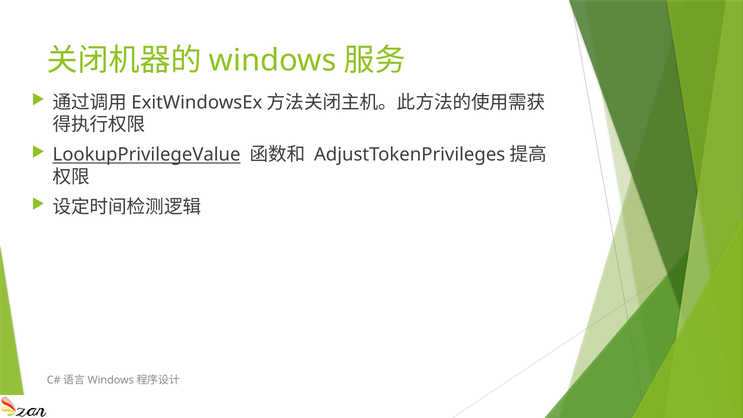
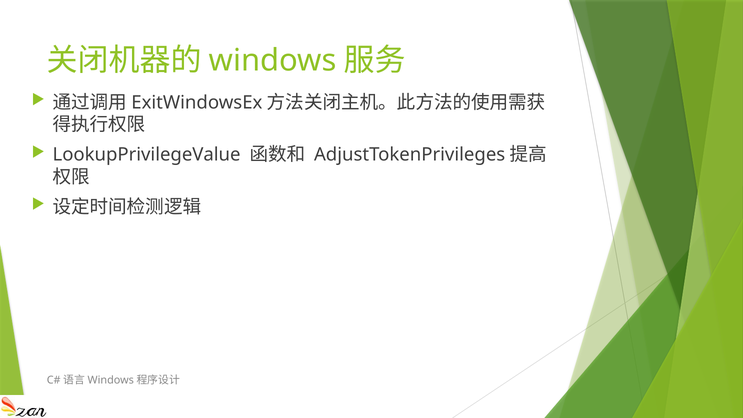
LookupPrivilegeValue underline: present -> none
